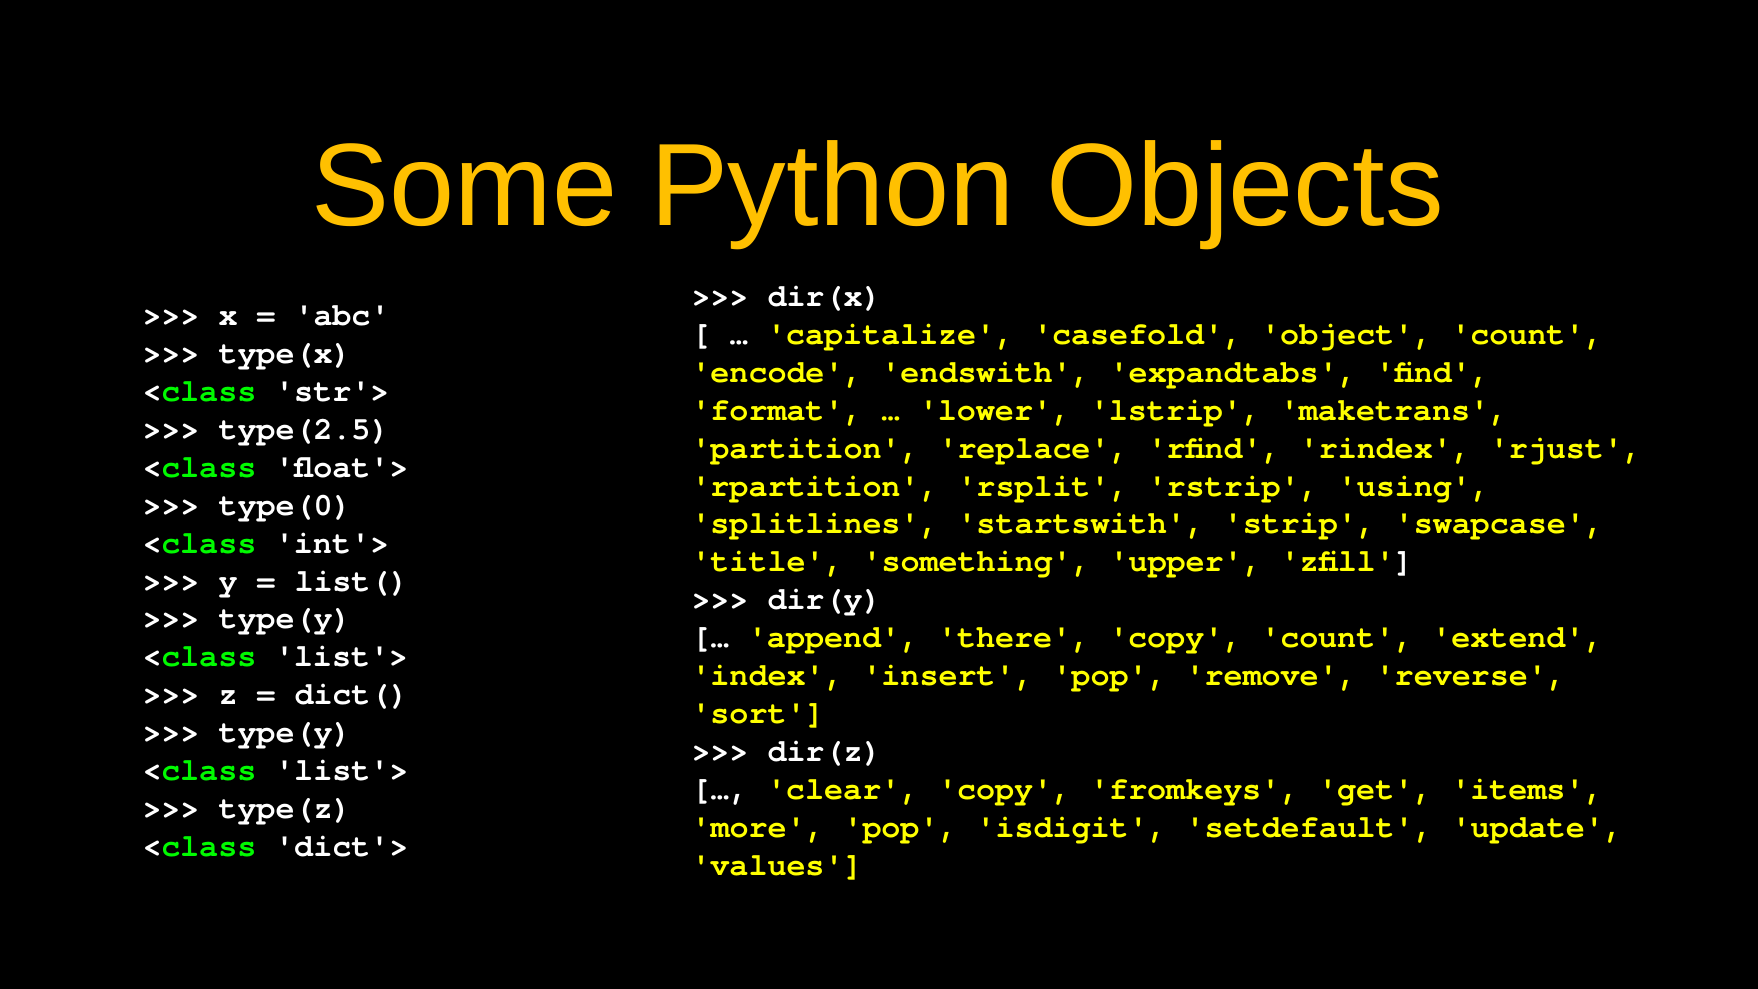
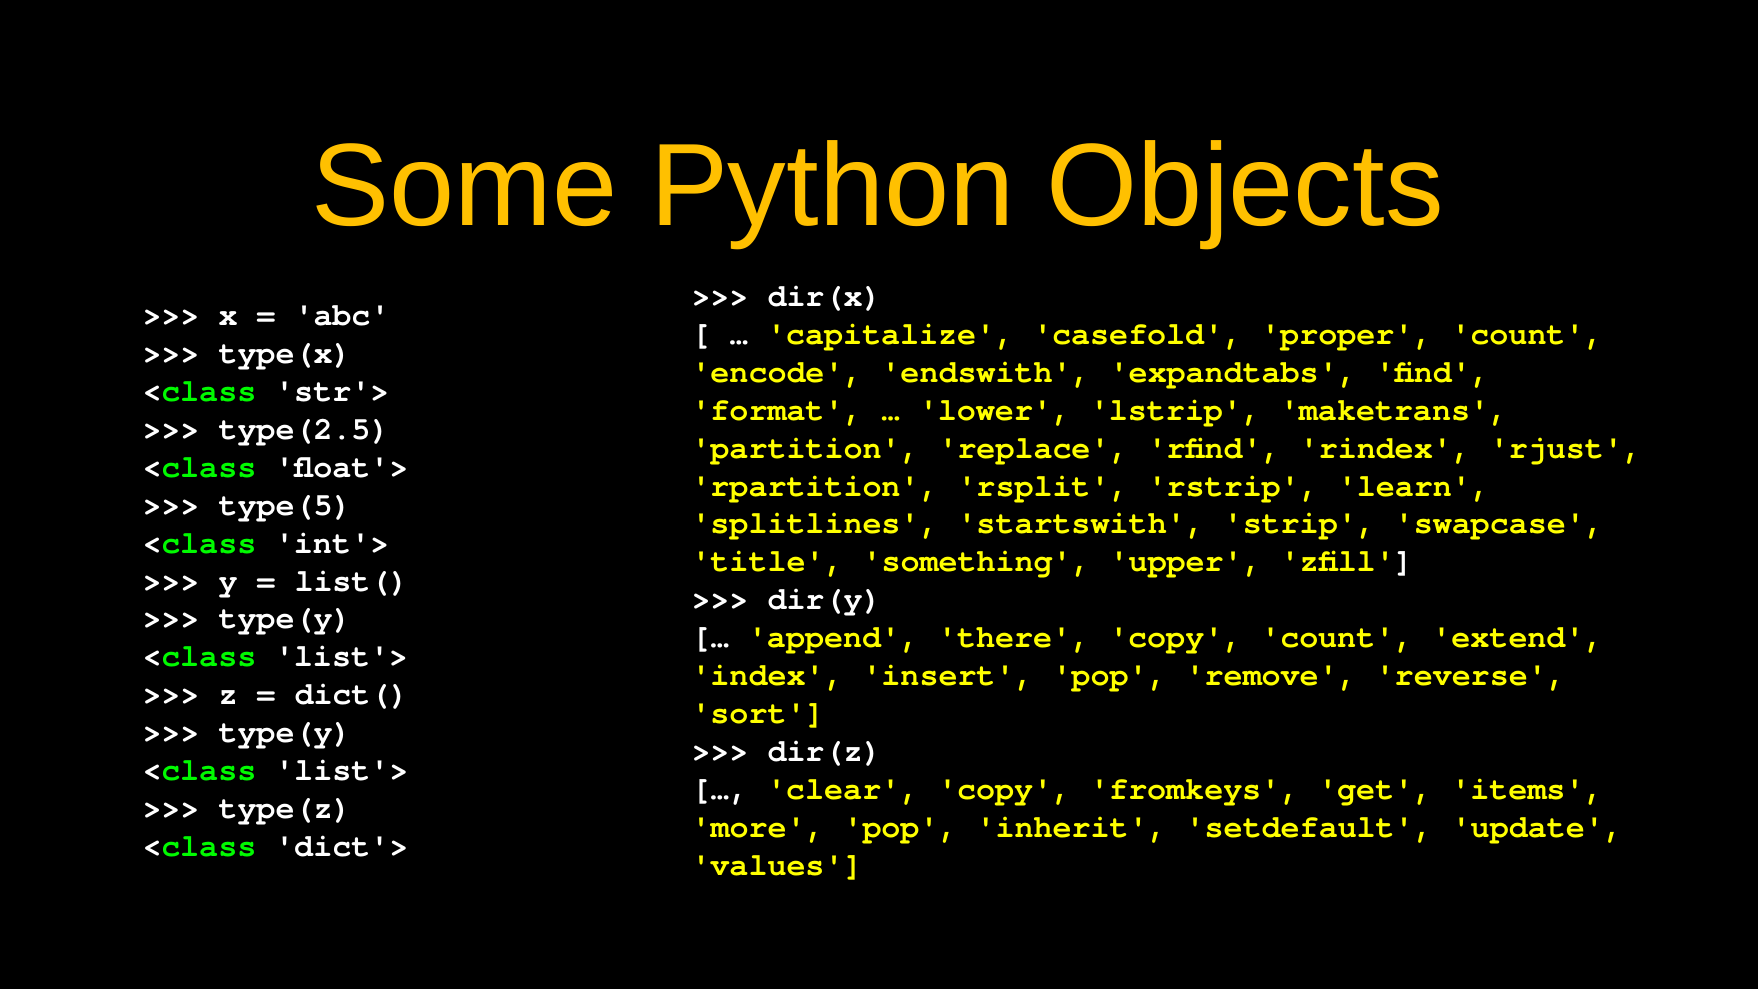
object: object -> proper
using: using -> learn
type(0: type(0 -> type(5
isdigit: isdigit -> inherit
